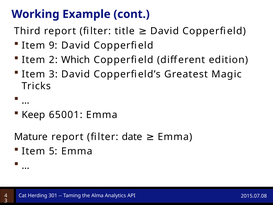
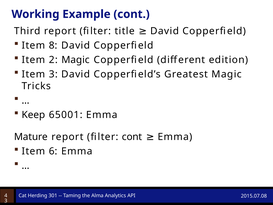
9: 9 -> 8
2 Which: Which -> Magic
filter date: date -> cont
5: 5 -> 6
